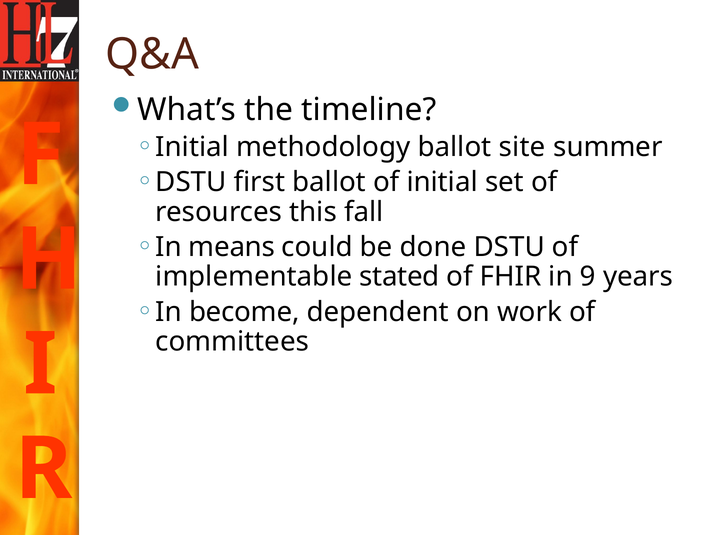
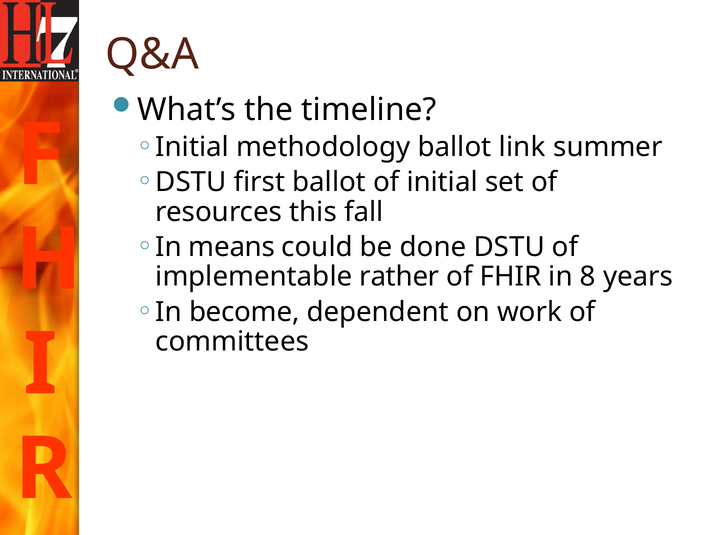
site: site -> link
stated: stated -> rather
9: 9 -> 8
